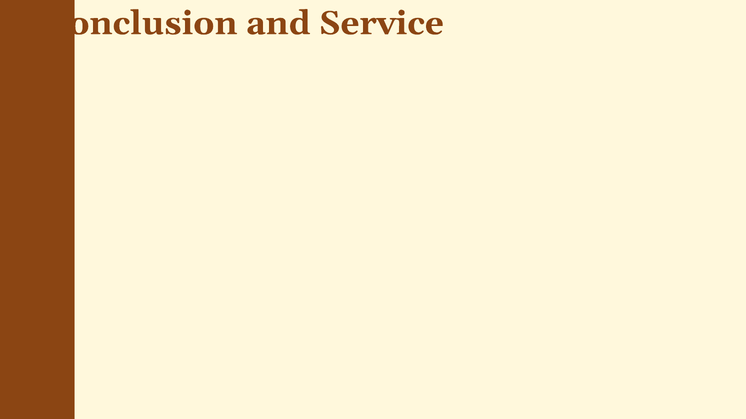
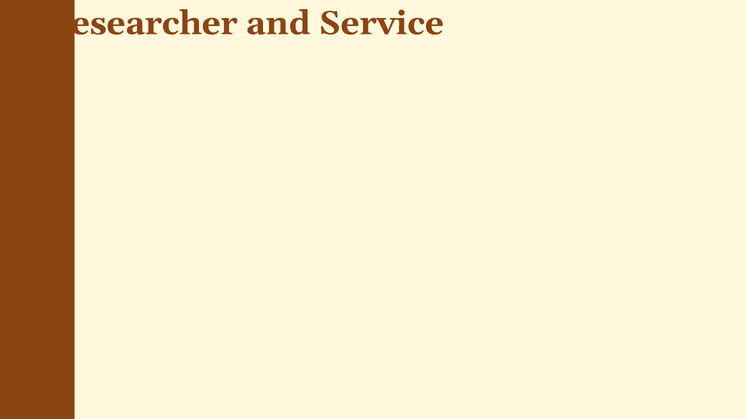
Conclusion: Conclusion -> Researcher
